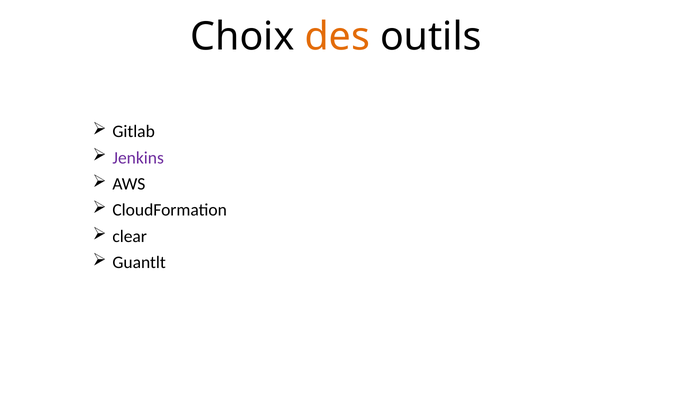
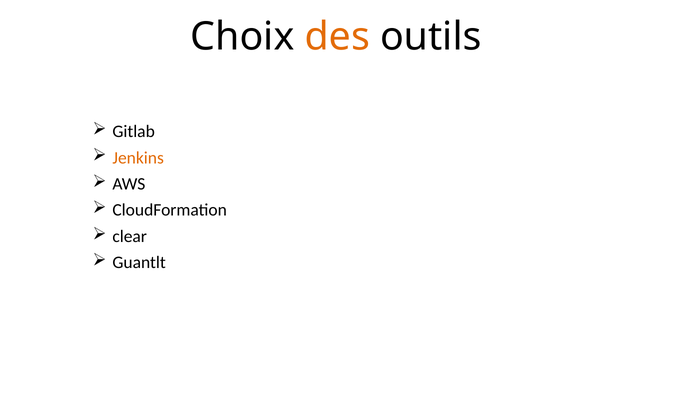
Jenkins colour: purple -> orange
